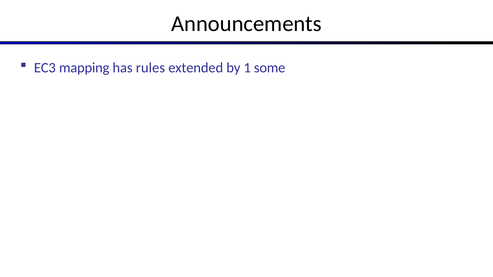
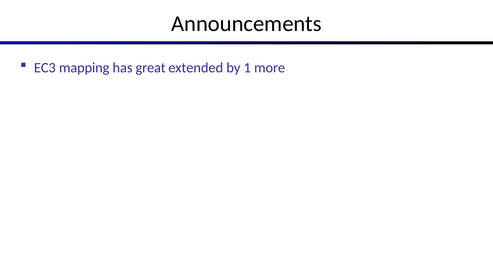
rules: rules -> great
some: some -> more
